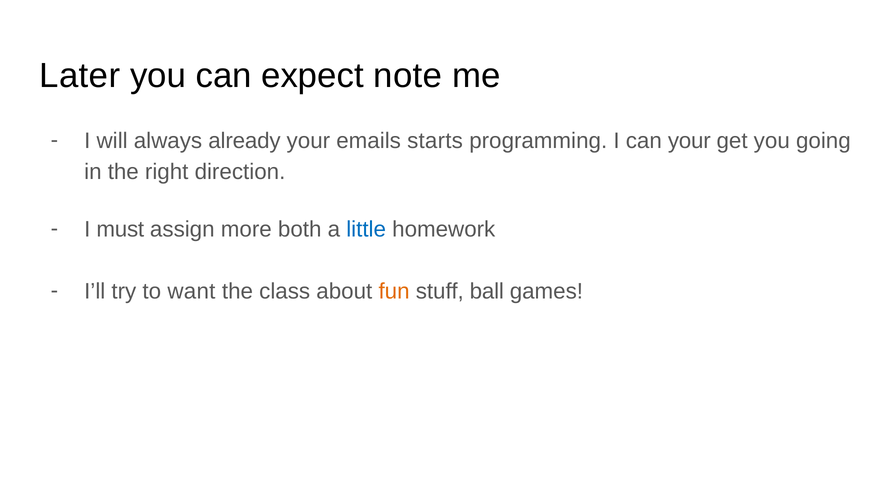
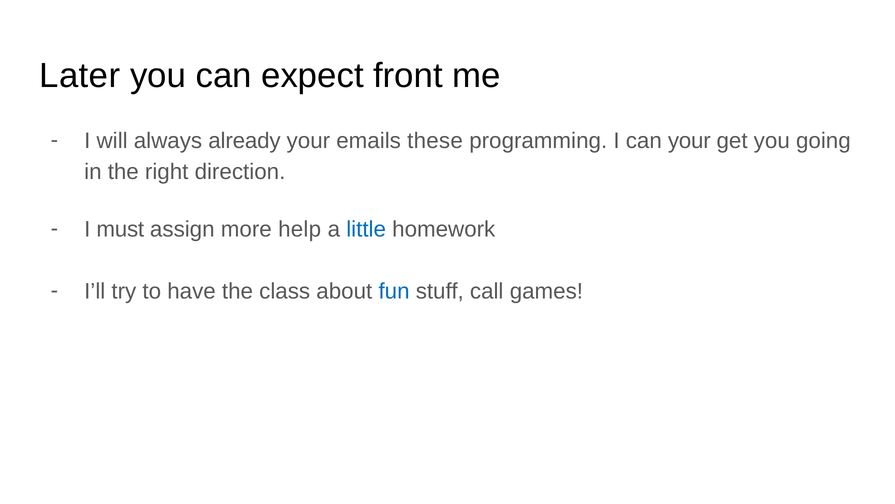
note: note -> front
starts: starts -> these
both: both -> help
want: want -> have
fun colour: orange -> blue
ball: ball -> call
